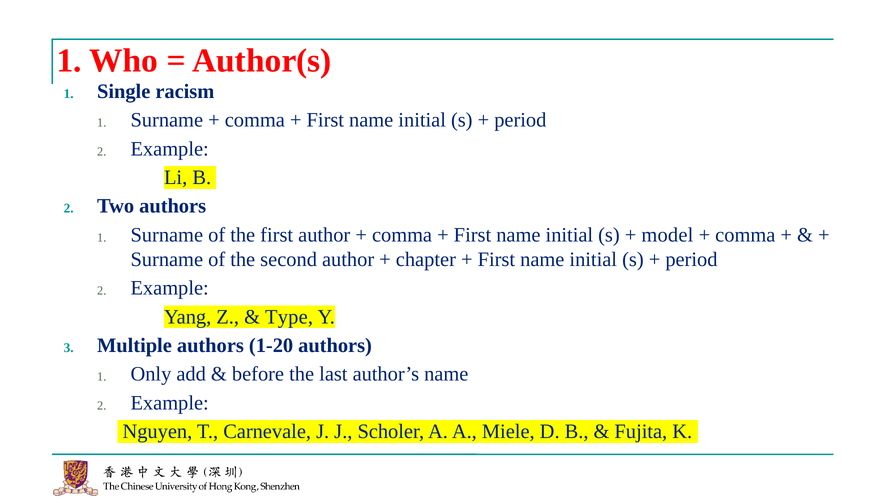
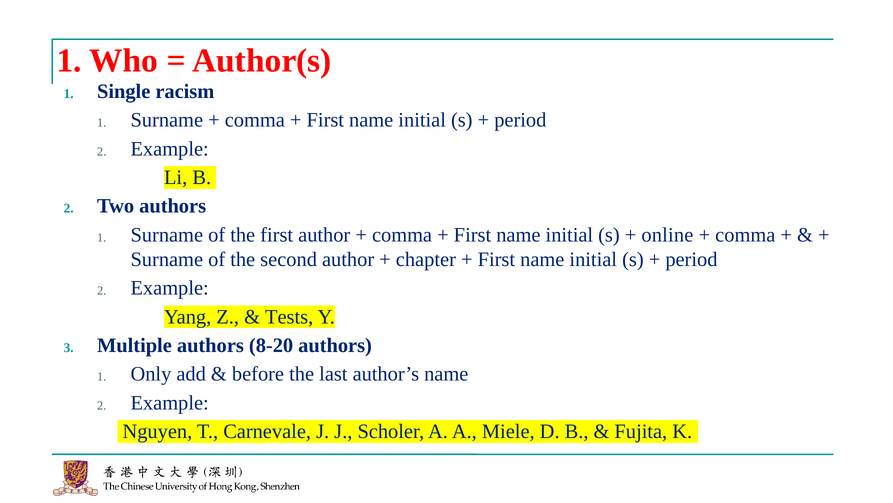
model: model -> online
Type: Type -> Tests
1-20: 1-20 -> 8-20
